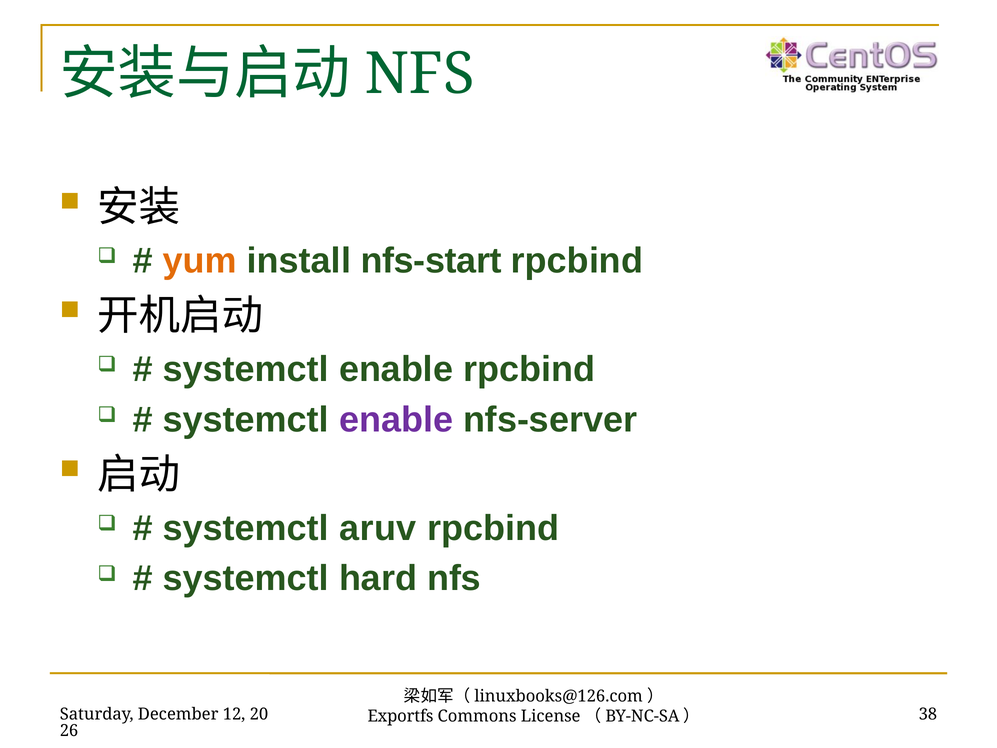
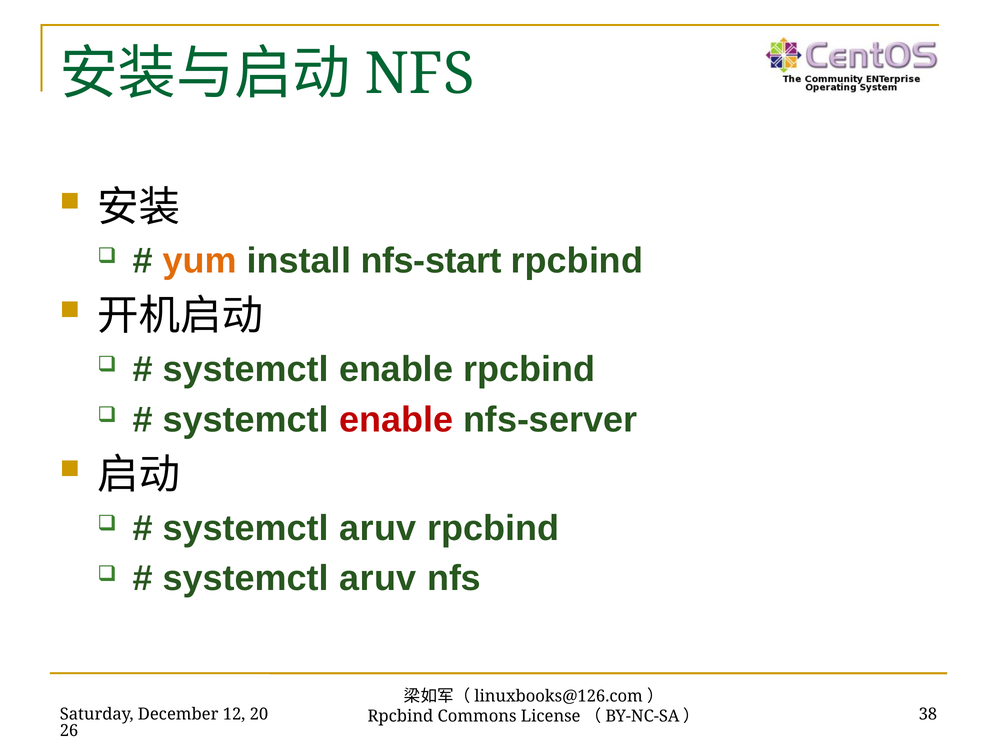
enable at (396, 420) colour: purple -> red
hard at (378, 578): hard -> aruv
Exportfs at (400, 716): Exportfs -> Rpcbind
